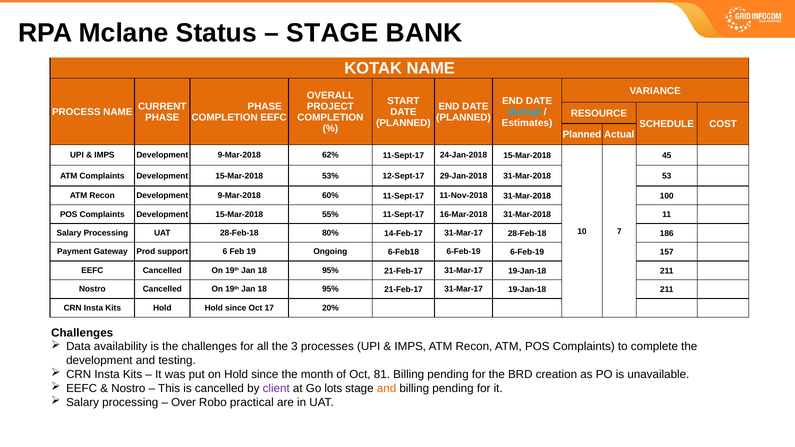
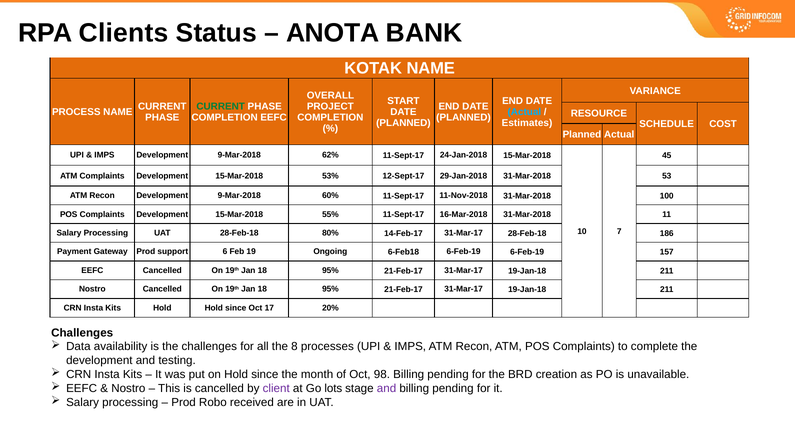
Mclane: Mclane -> Clients
STAGE at (332, 33): STAGE -> ANOTA
CURRENT at (221, 106) colour: orange -> green
3: 3 -> 8
81: 81 -> 98
and at (387, 389) colour: orange -> purple
Over at (184, 402): Over -> Prod
practical: practical -> received
